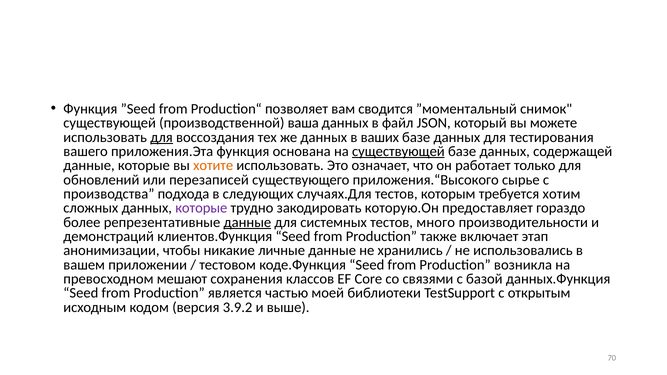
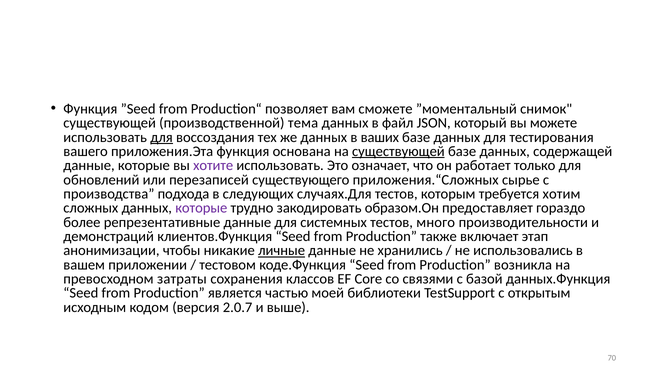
сводится: сводится -> сможете
ваша: ваша -> тема
хотите colour: orange -> purple
приложения.“Высокого: приложения.“Высокого -> приложения.“Сложных
которую.Он: которую.Он -> образом.Он
данные at (247, 222) underline: present -> none
личные underline: none -> present
мешают: мешают -> затраты
3.9.2: 3.9.2 -> 2.0.7
